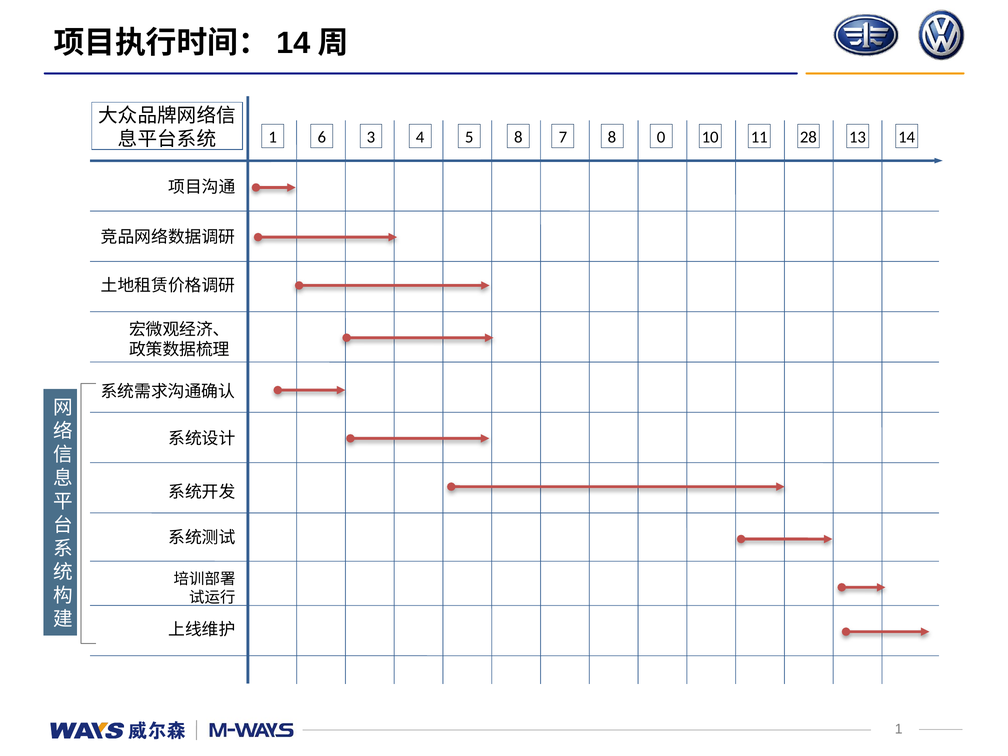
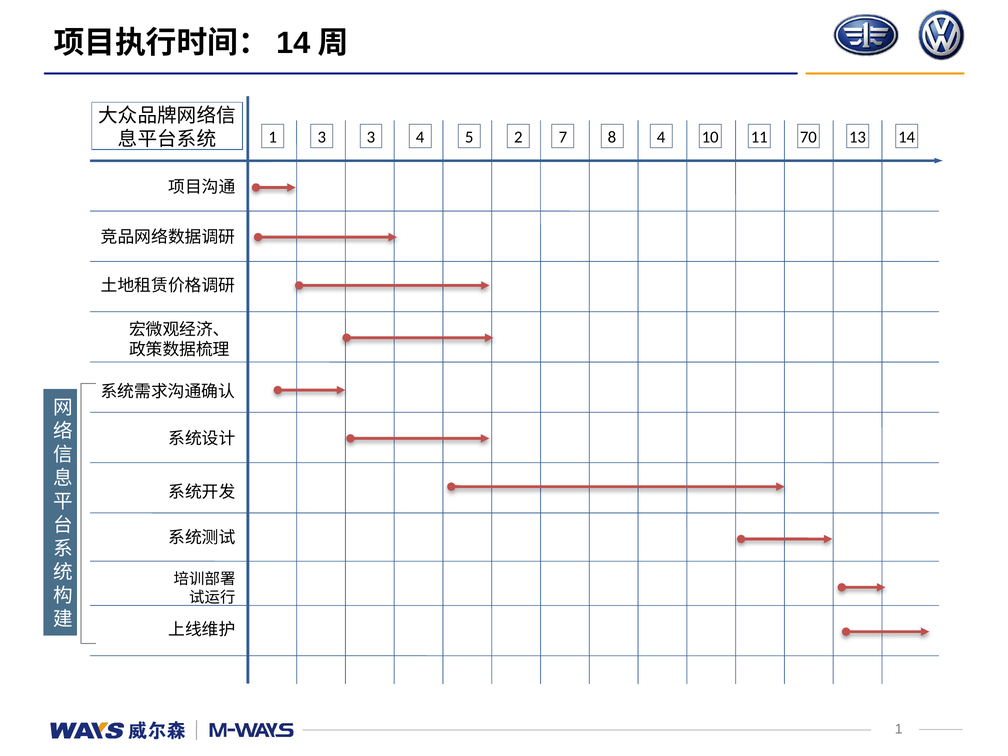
1 6: 6 -> 3
5 8: 8 -> 2
8 0: 0 -> 4
28: 28 -> 70
